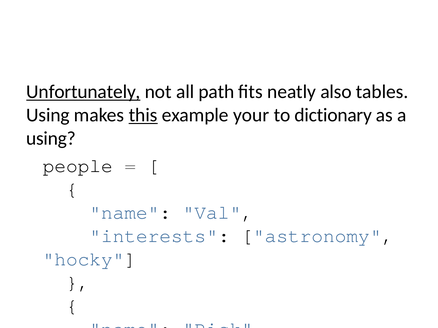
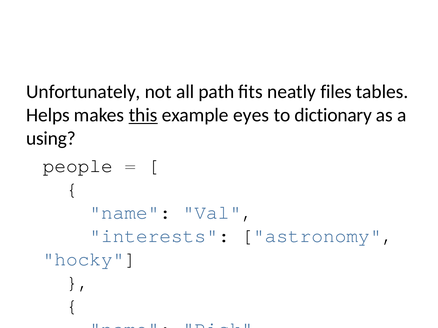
Unfortunately underline: present -> none
also: also -> files
Using at (48, 115): Using -> Helps
your: your -> eyes
